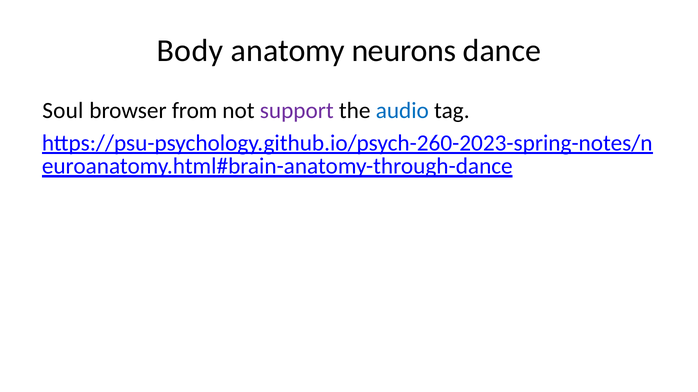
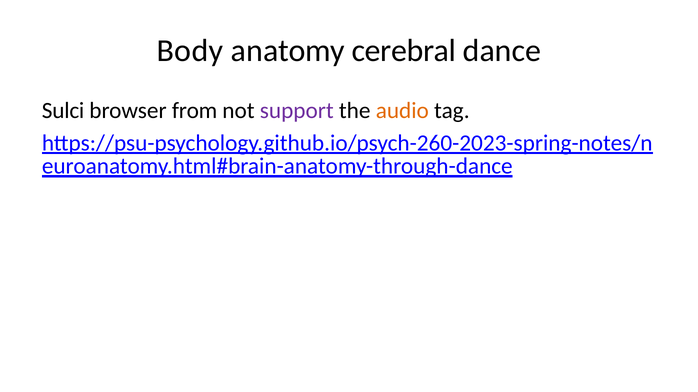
neurons: neurons -> cerebral
Soul: Soul -> Sulci
audio colour: blue -> orange
